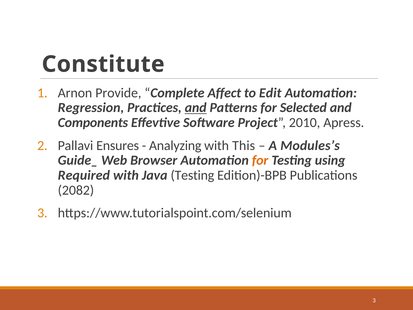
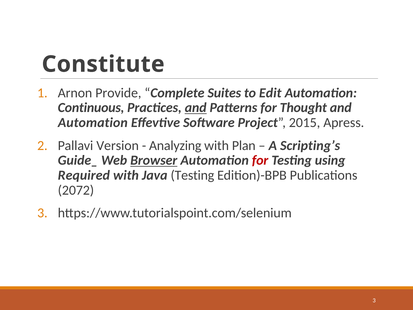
Affect: Affect -> Suites
Regression: Regression -> Continuous
Selected: Selected -> Thought
Components at (93, 123): Components -> Automation
2010: 2010 -> 2015
Ensures: Ensures -> Version
This: This -> Plan
Modules’s: Modules’s -> Scripting’s
Browser underline: none -> present
for at (260, 160) colour: orange -> red
2082: 2082 -> 2072
